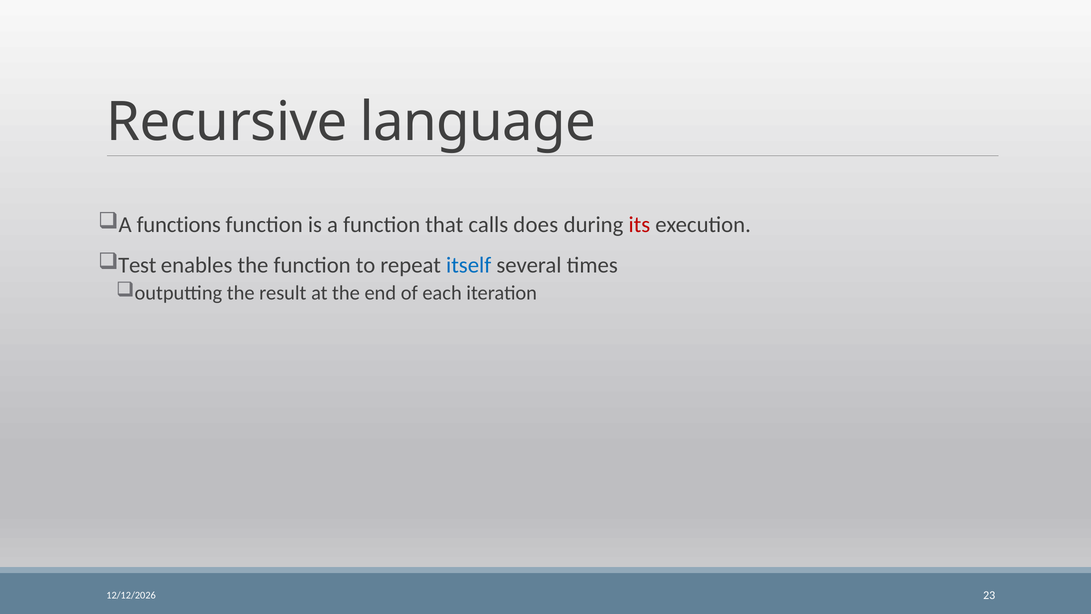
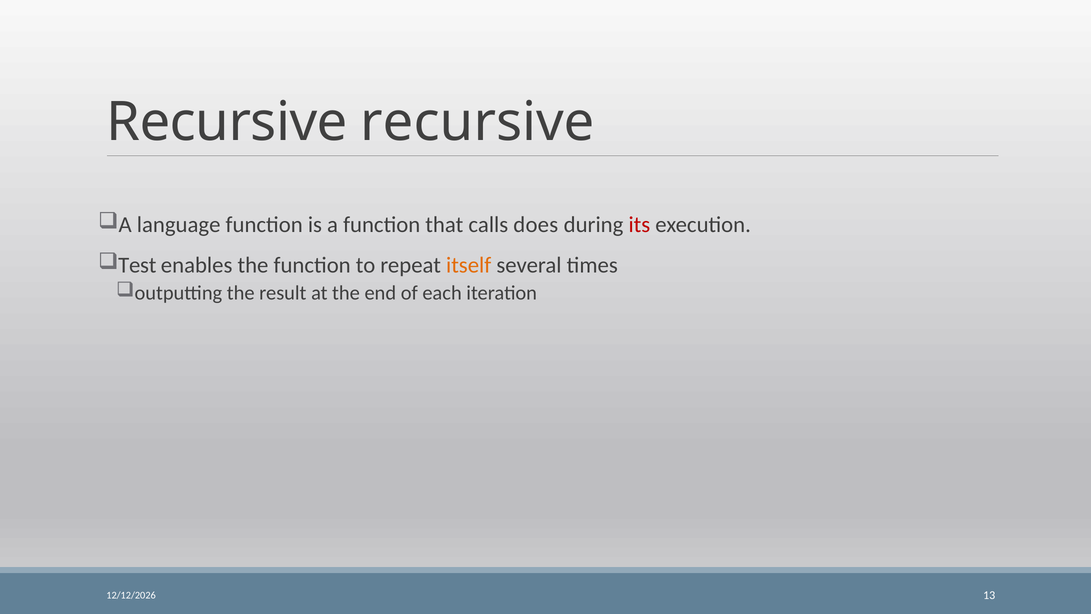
Recursive language: language -> recursive
functions: functions -> language
itself colour: blue -> orange
23: 23 -> 13
